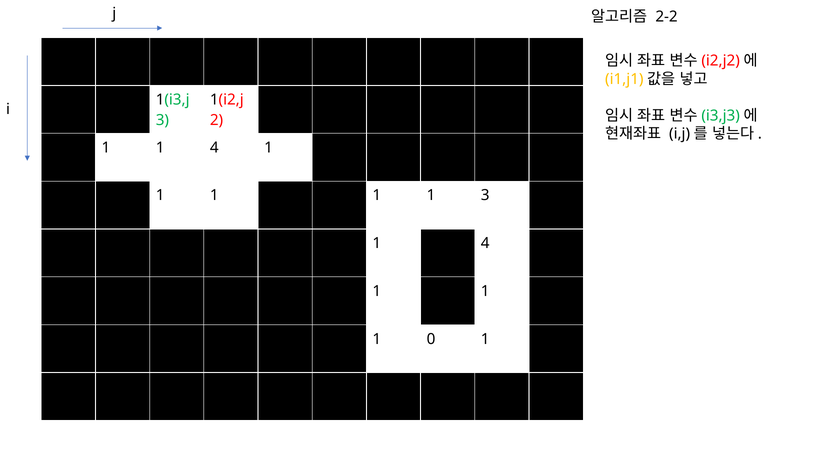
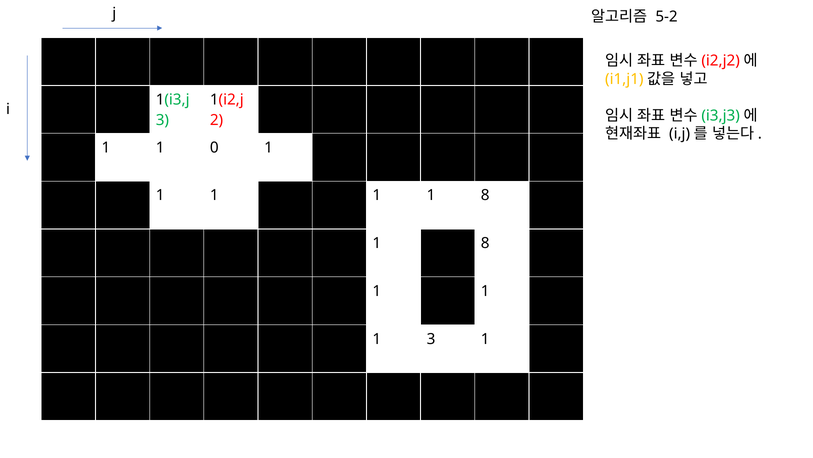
2-2: 2-2 -> 5-2
1 1 4: 4 -> 0
1 1 3: 3 -> 8
4 at (485, 243): 4 -> 8
1 0: 0 -> 3
